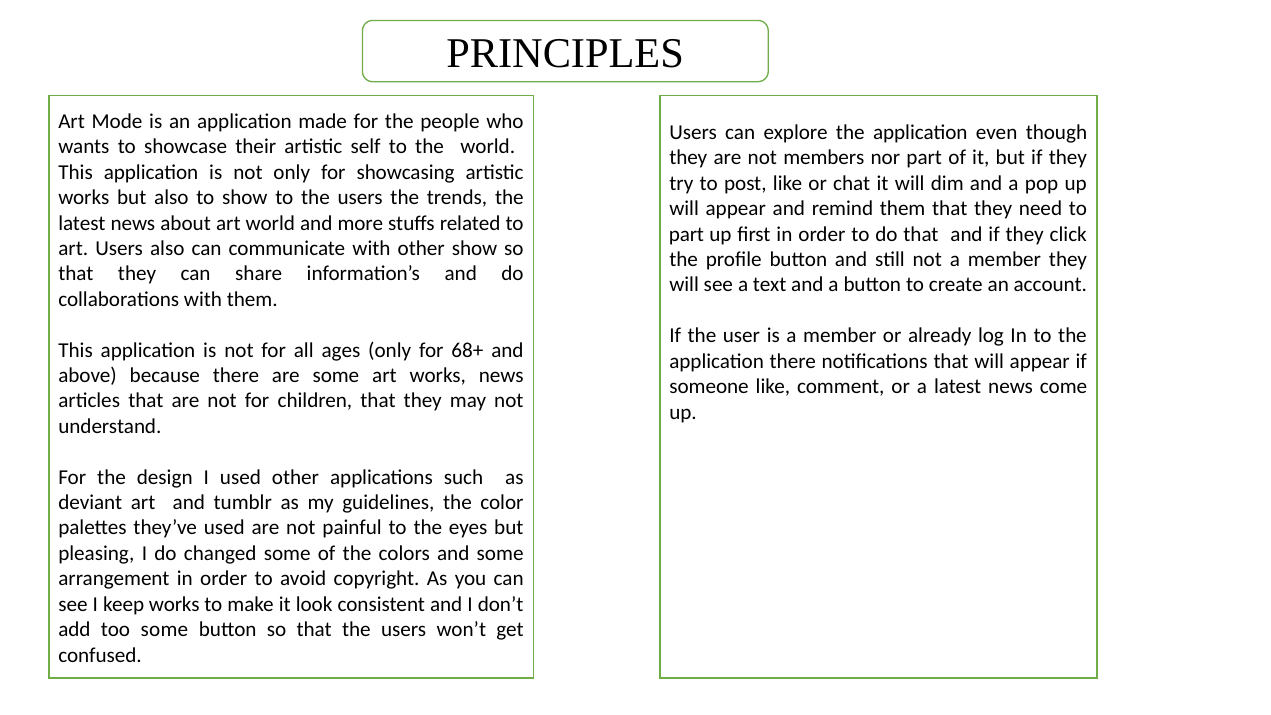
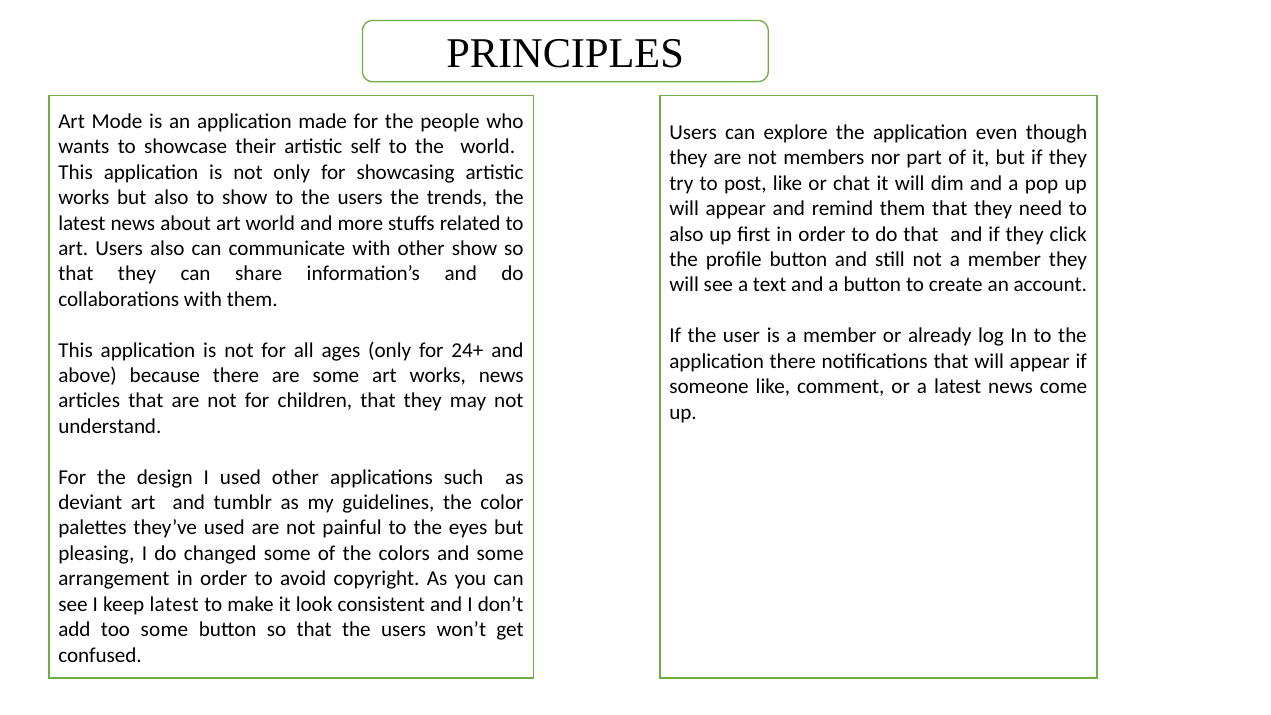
part at (686, 234): part -> also
68+: 68+ -> 24+
keep works: works -> latest
